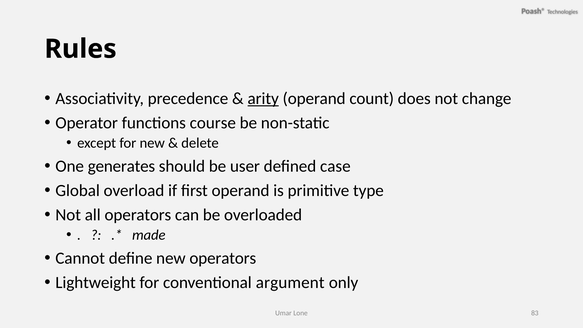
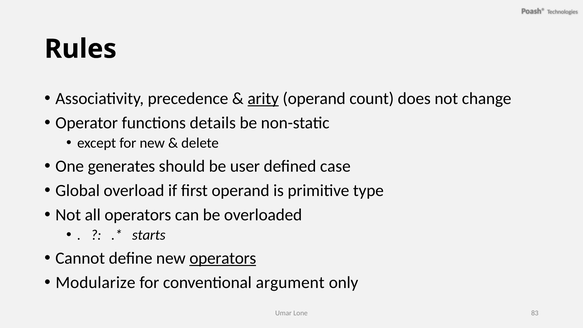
course: course -> details
made: made -> starts
operators at (223, 258) underline: none -> present
Lightweight: Lightweight -> Modularize
